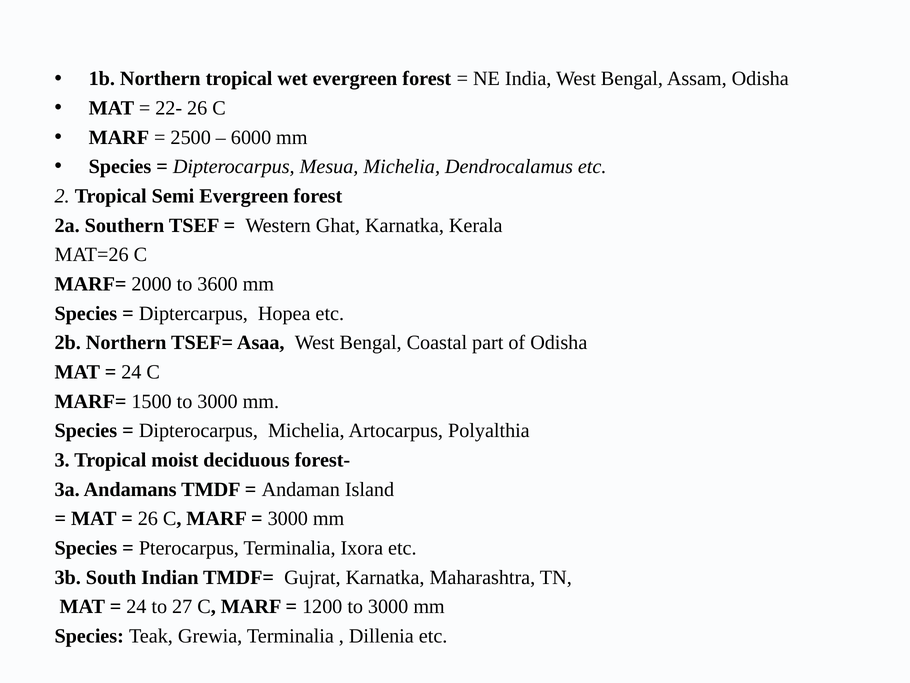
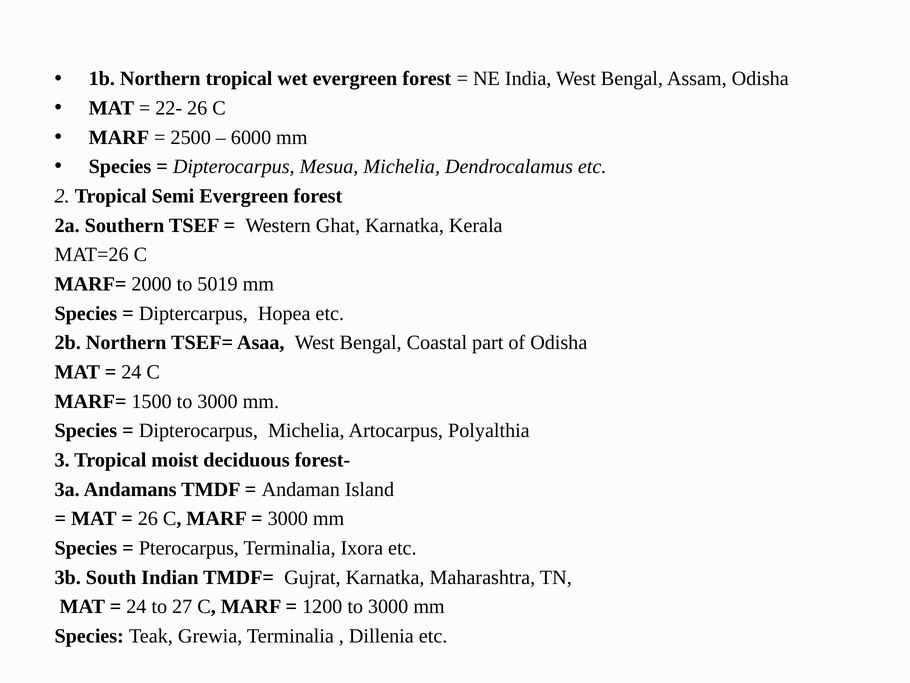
3600: 3600 -> 5019
